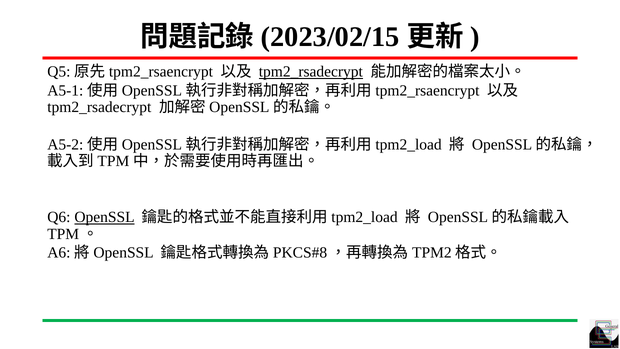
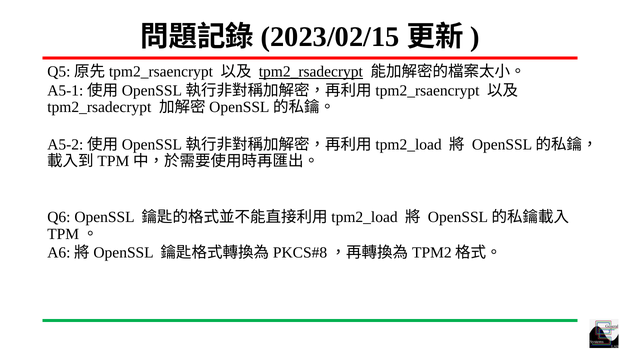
OpenSSL underline: present -> none
